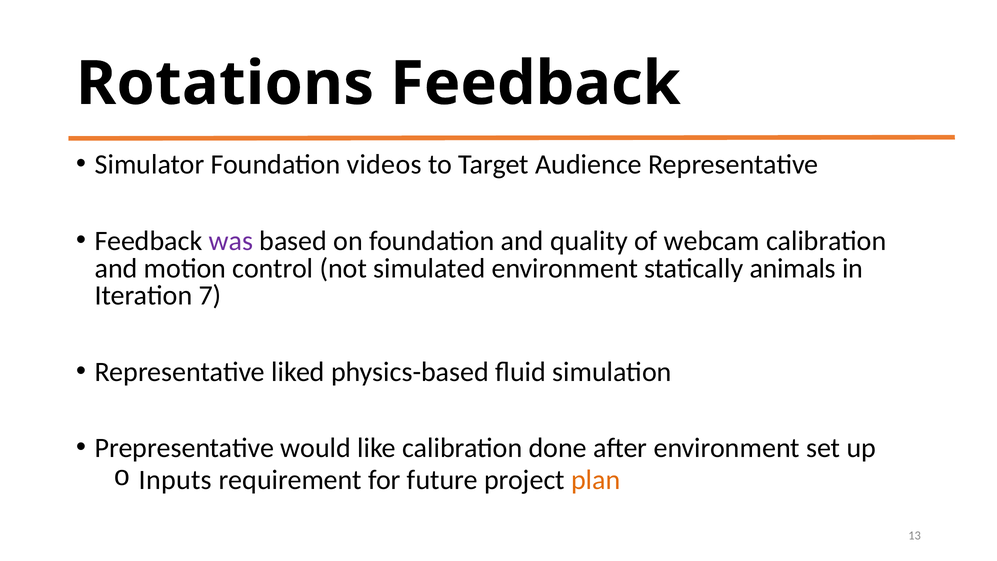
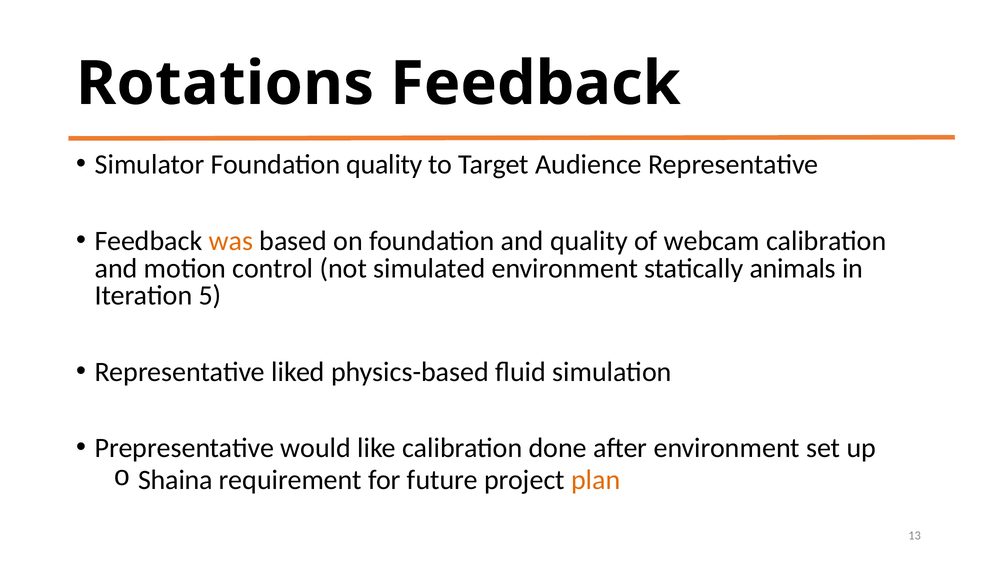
Foundation videos: videos -> quality
was colour: purple -> orange
7: 7 -> 5
Inputs: Inputs -> Shaina
